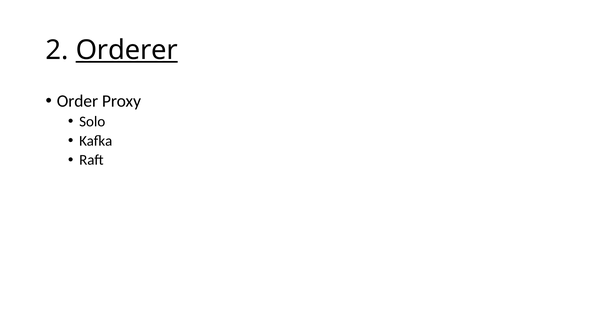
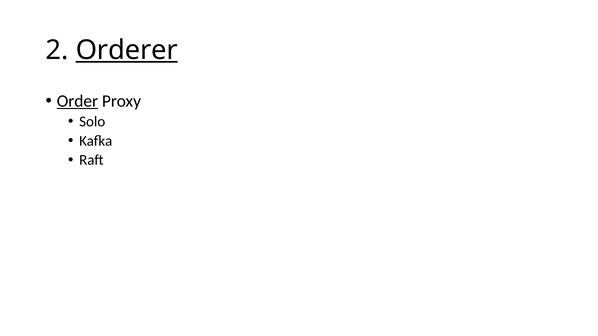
Order underline: none -> present
